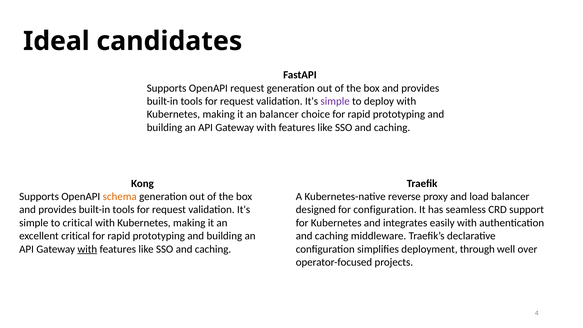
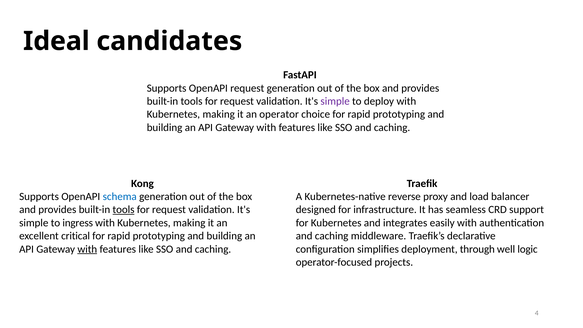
an balancer: balancer -> operator
schema colour: orange -> blue
tools at (124, 210) underline: none -> present
for configuration: configuration -> infrastructure
to critical: critical -> ingress
over: over -> logic
